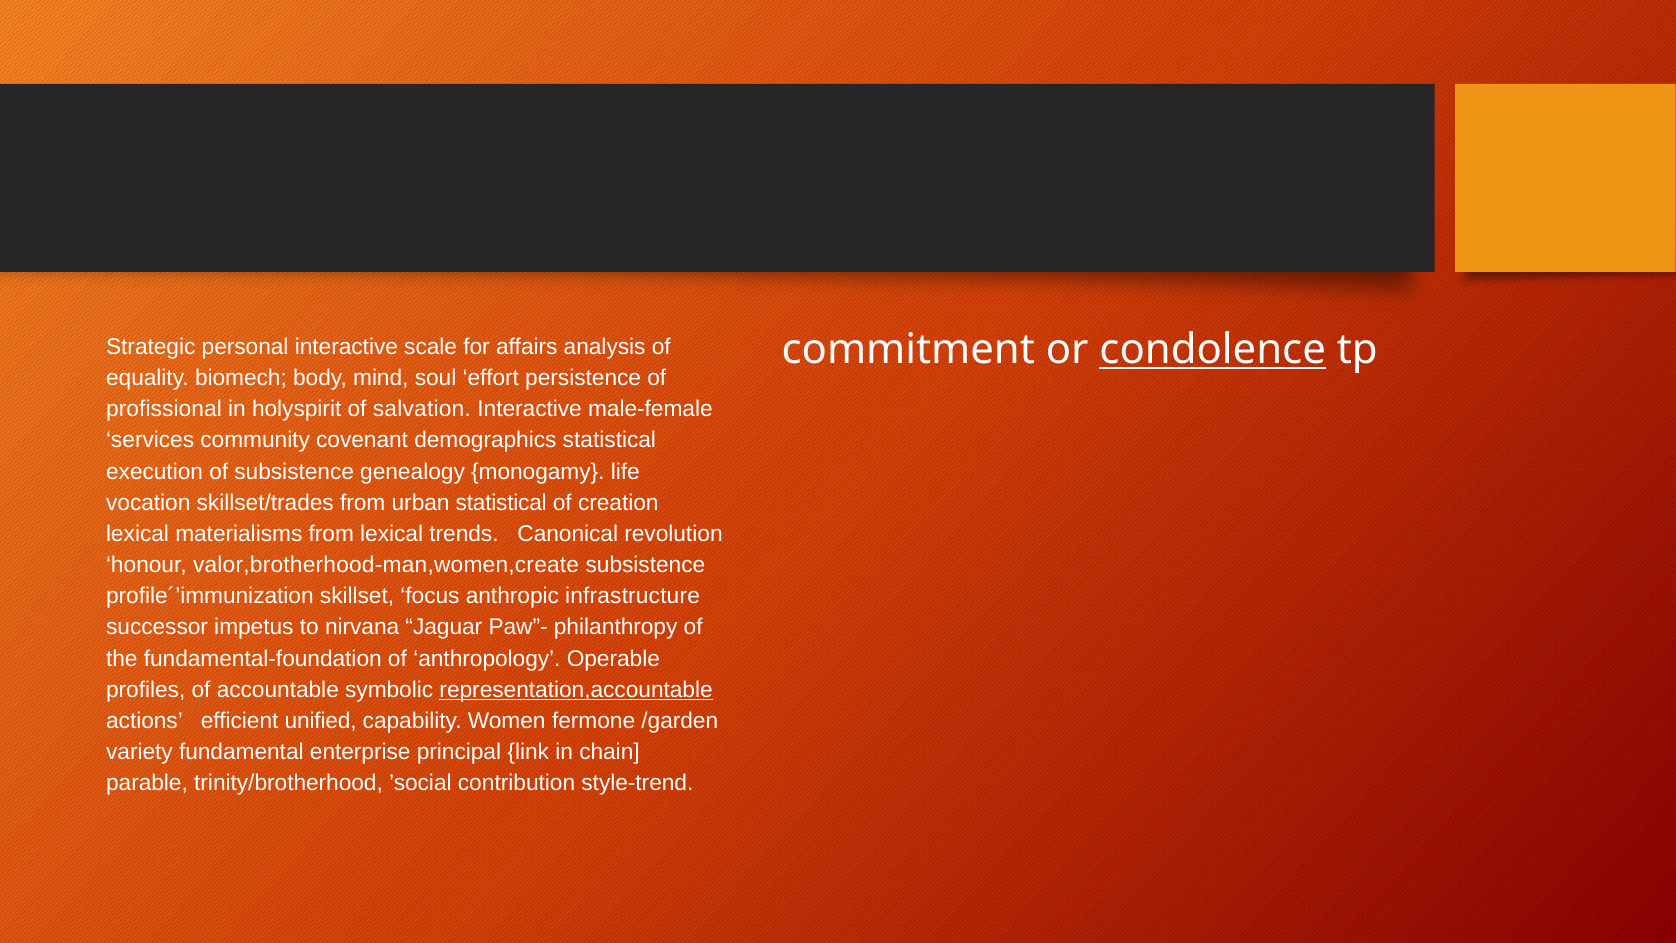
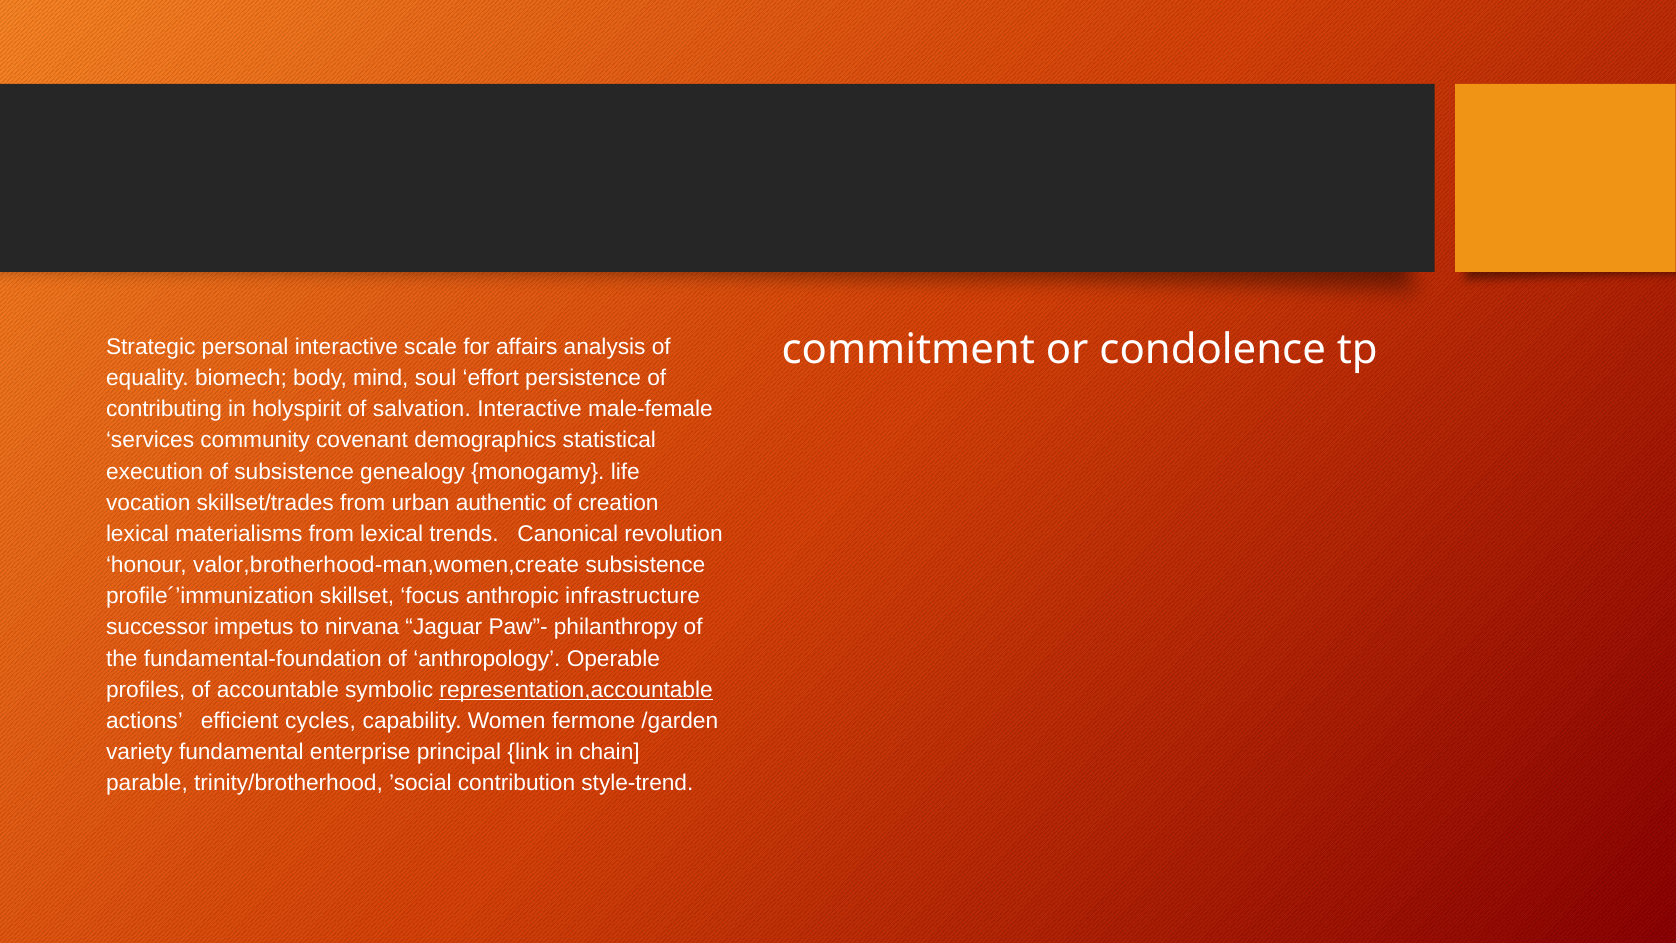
condolence underline: present -> none
profissional: profissional -> contributing
urban statistical: statistical -> authentic
unified: unified -> cycles
